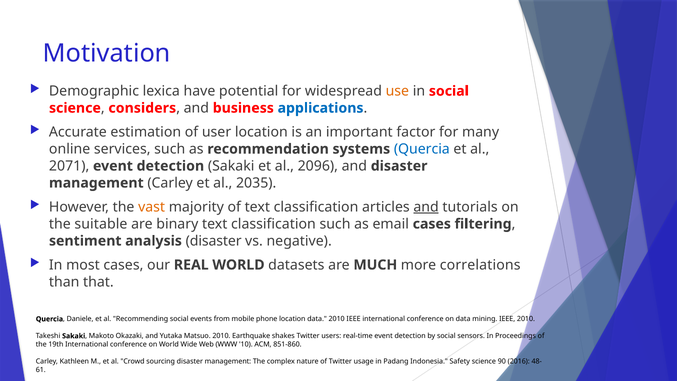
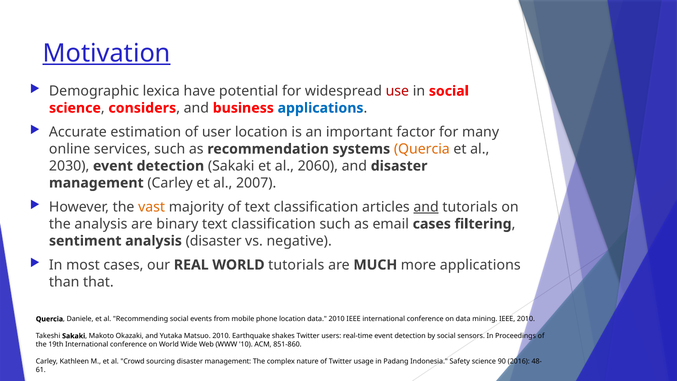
Motivation underline: none -> present
use colour: orange -> red
Quercia at (422, 149) colour: blue -> orange
2071: 2071 -> 2030
2096: 2096 -> 2060
2035: 2035 -> 2007
the suitable: suitable -> analysis
WORLD datasets: datasets -> tutorials
more correlations: correlations -> applications
